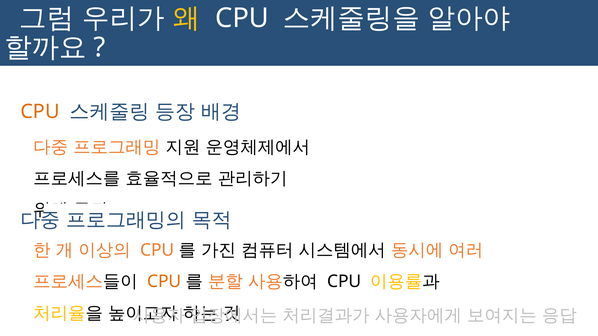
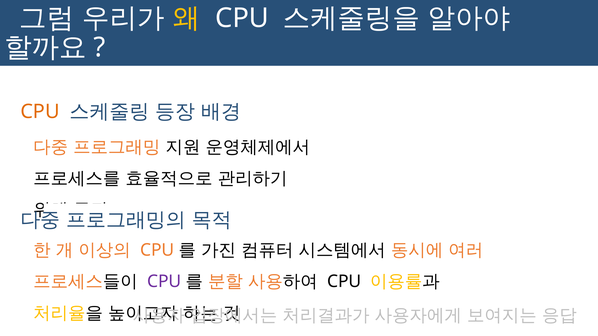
CPU at (164, 282) colour: orange -> purple
